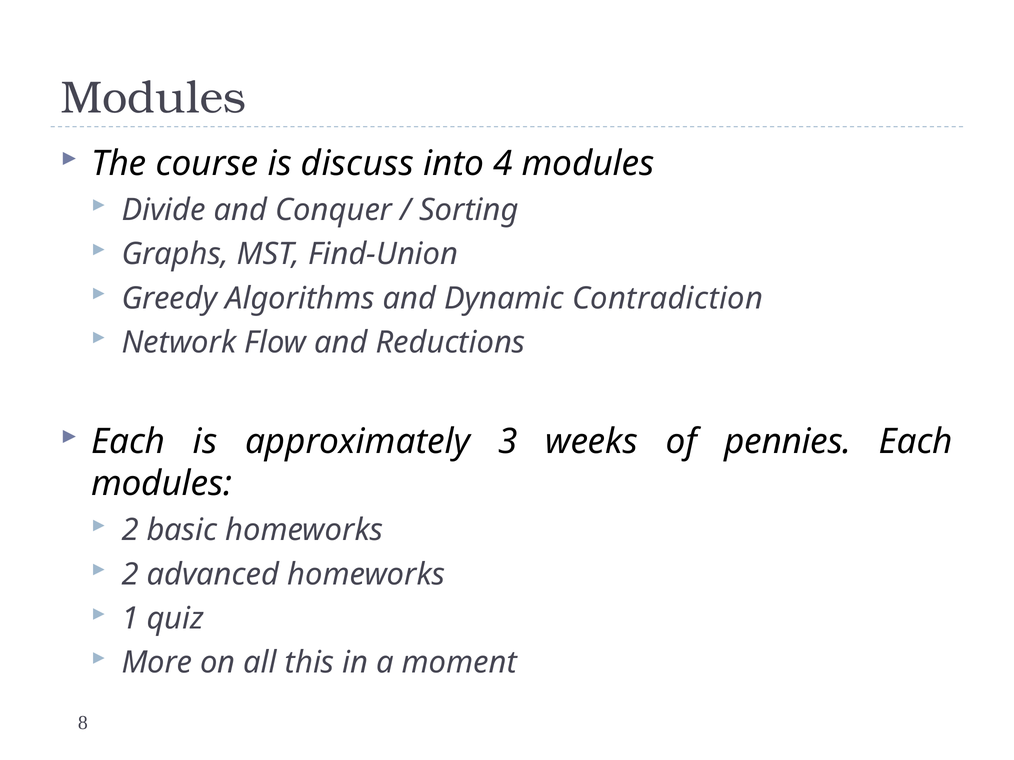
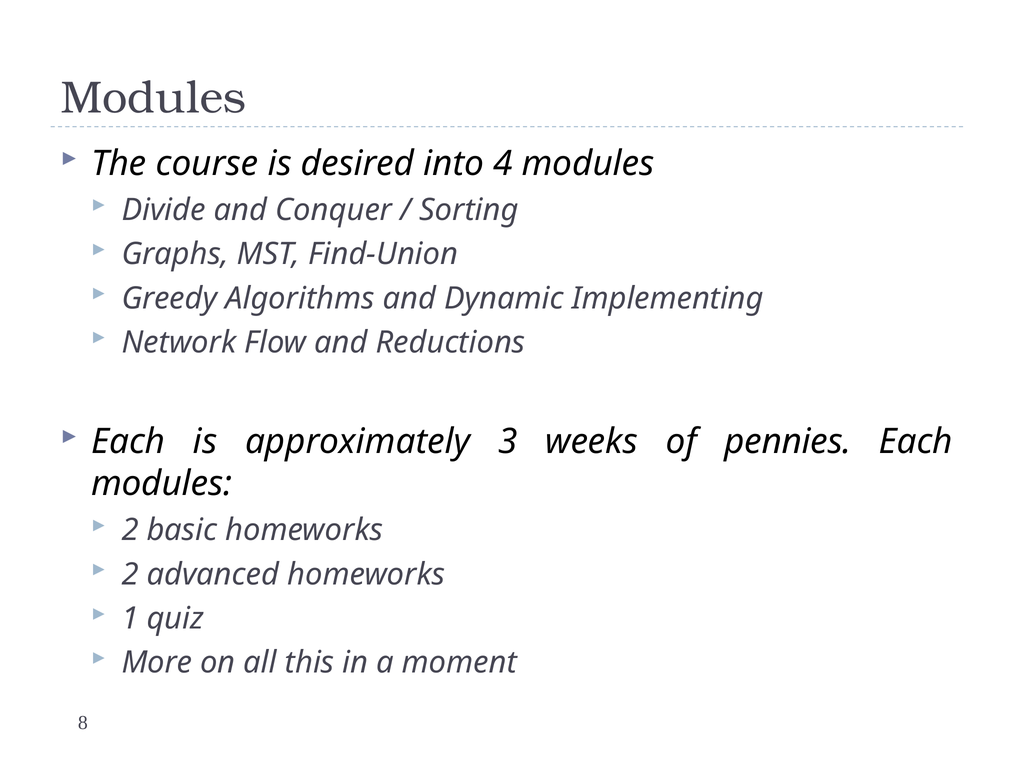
discuss: discuss -> desired
Contradiction: Contradiction -> Implementing
